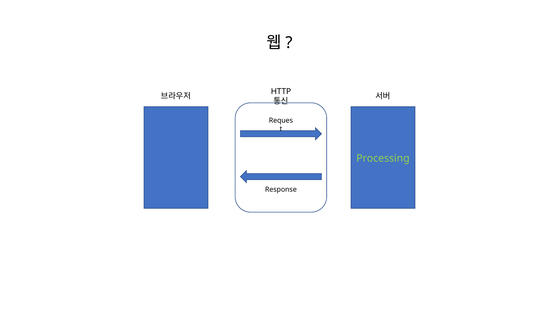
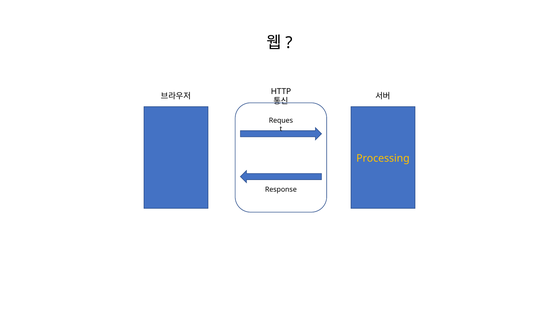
Processing colour: light green -> yellow
